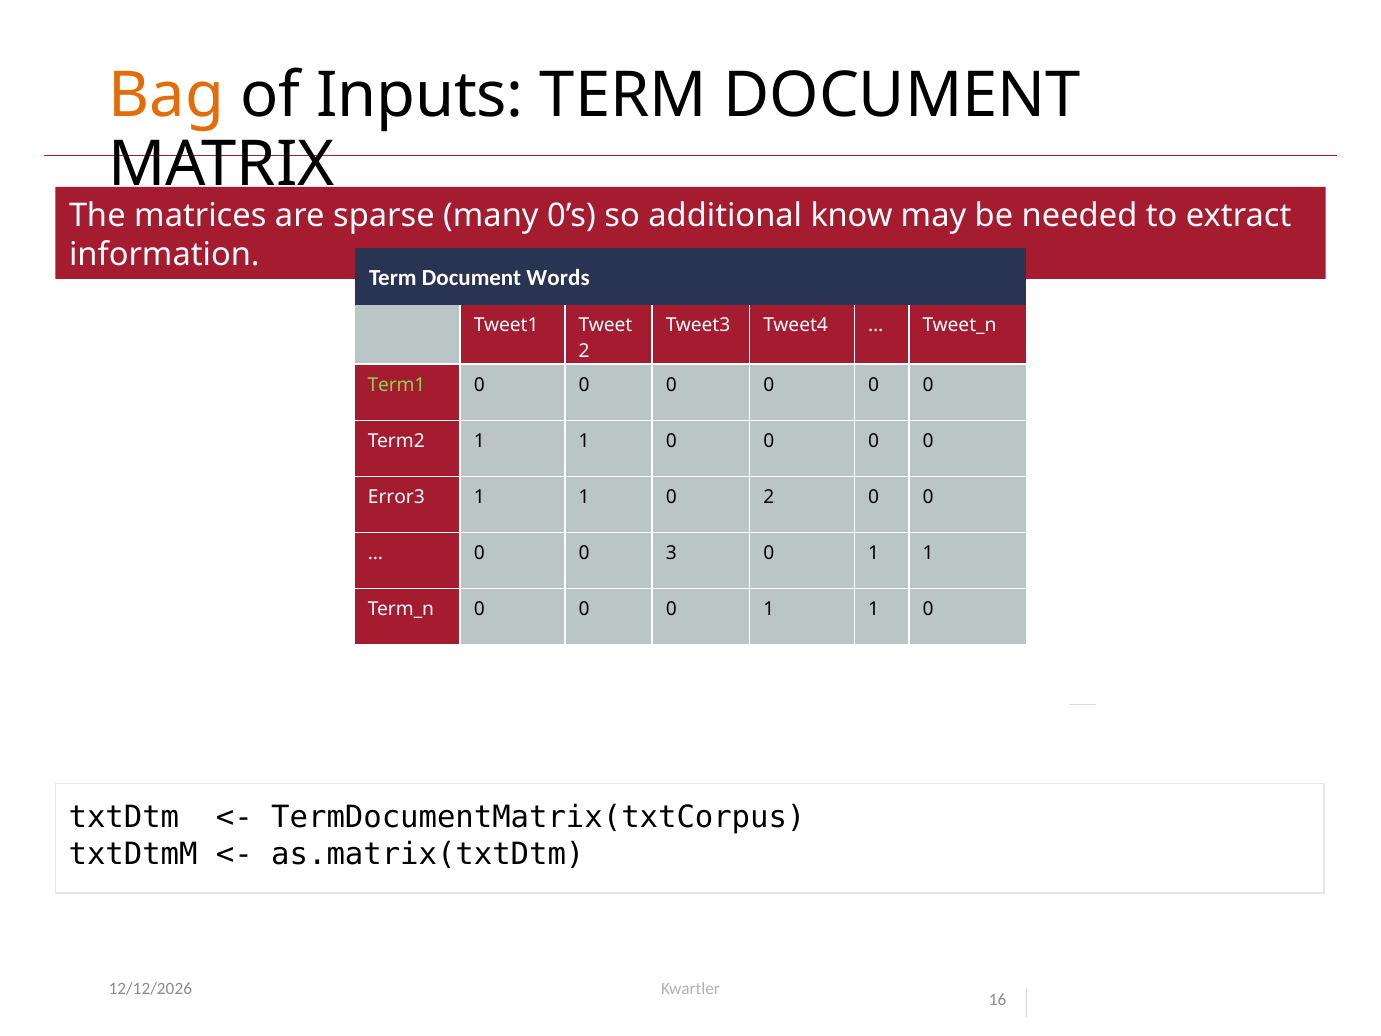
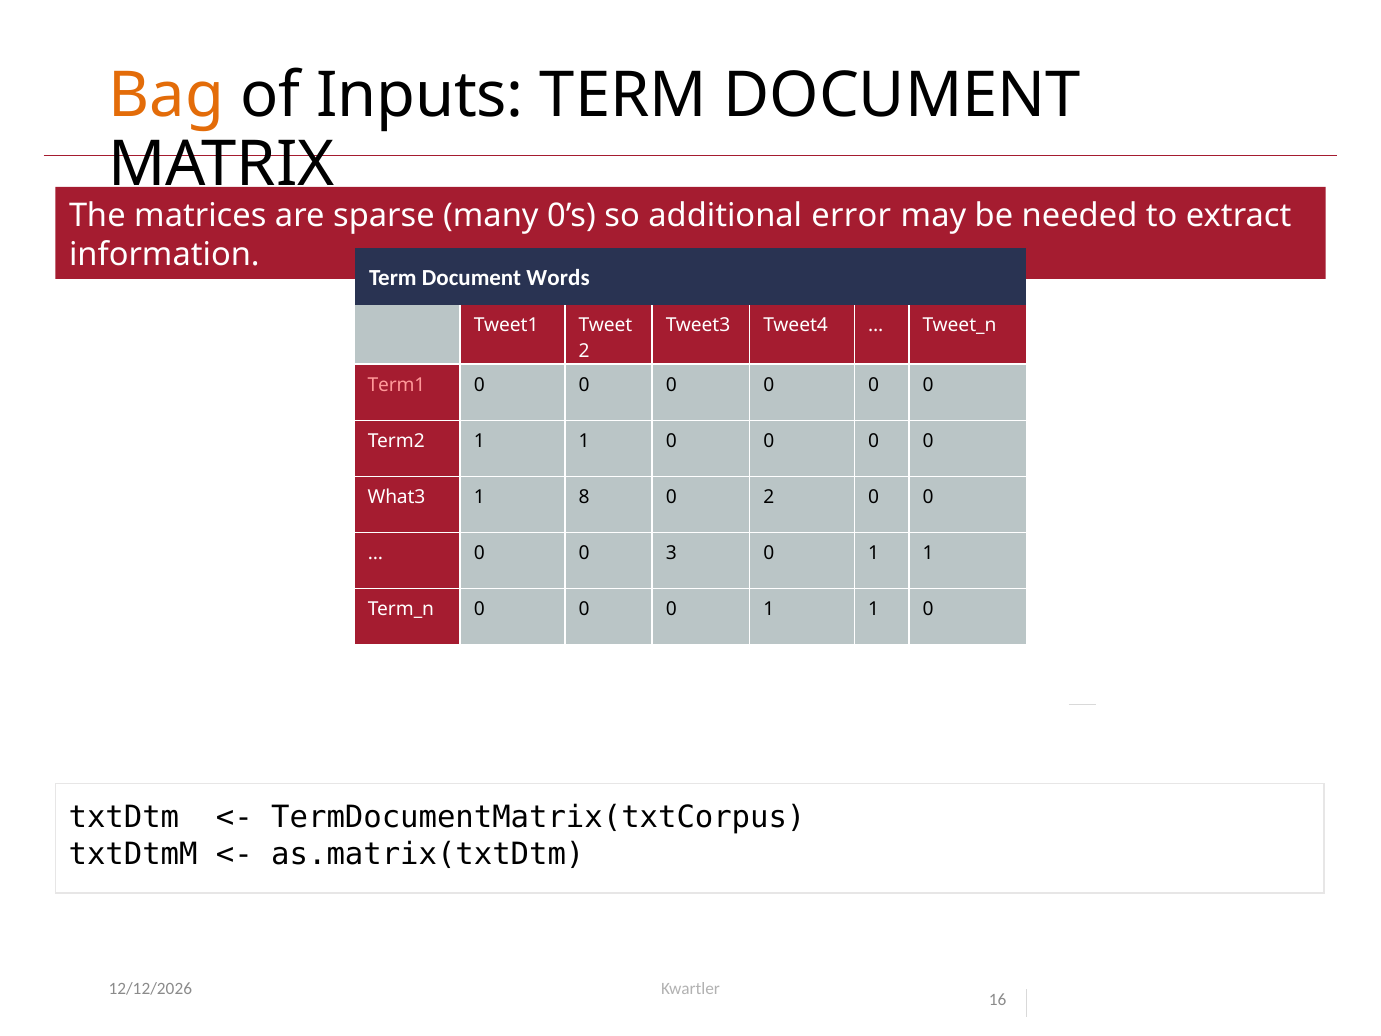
know: know -> error
Term1 colour: light green -> pink
Error3: Error3 -> What3
1 at (584, 497): 1 -> 8
